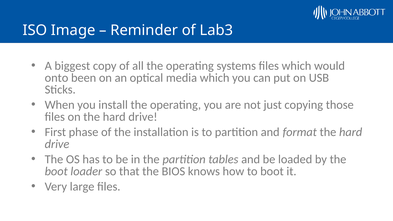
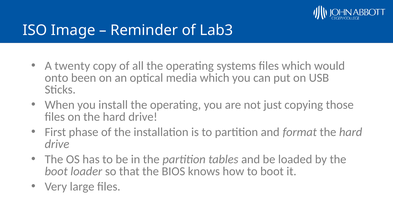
biggest: biggest -> twenty
